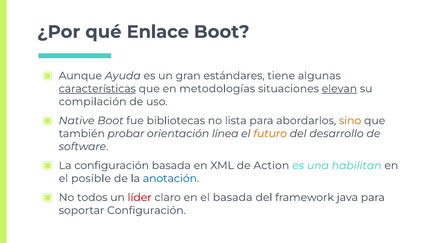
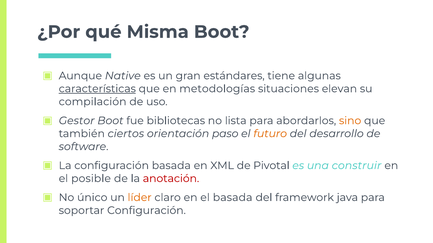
Enlace: Enlace -> Misma
Ayuda: Ayuda -> Native
elevan underline: present -> none
Native: Native -> Gestor
probar: probar -> ciertos
línea: línea -> paso
Action: Action -> Pivotal
habilitan: habilitan -> construir
anotación colour: blue -> red
todos: todos -> único
líder colour: red -> orange
